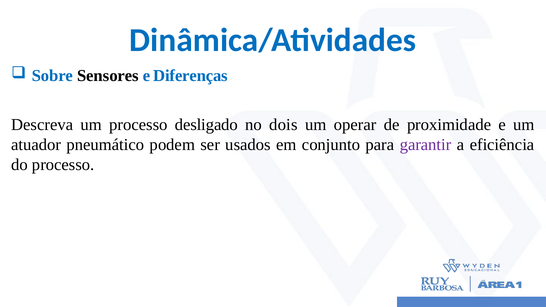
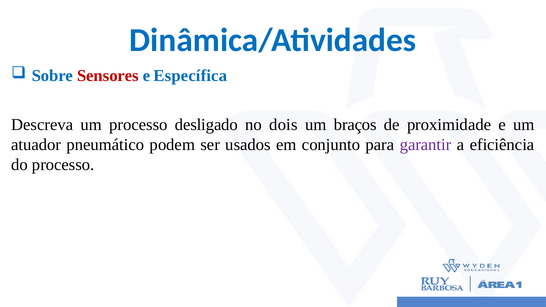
Sensores colour: black -> red
Diferenças: Diferenças -> Específica
operar: operar -> braços
